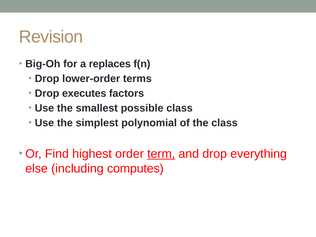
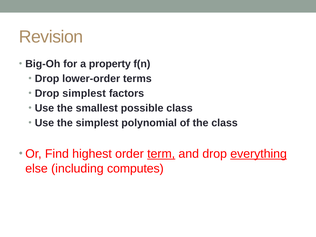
replaces: replaces -> property
Drop executes: executes -> simplest
everything underline: none -> present
